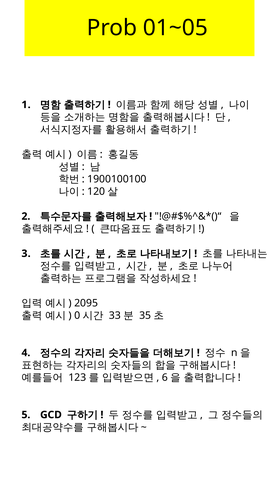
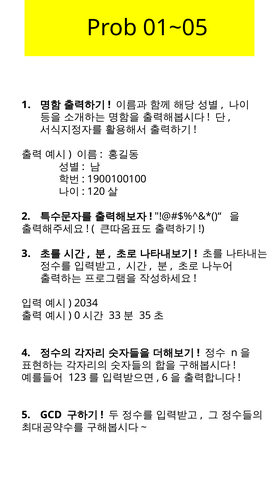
2095: 2095 -> 2034
